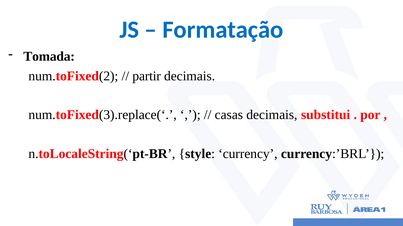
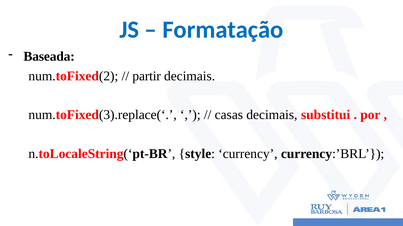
Tomada: Tomada -> Baseada
